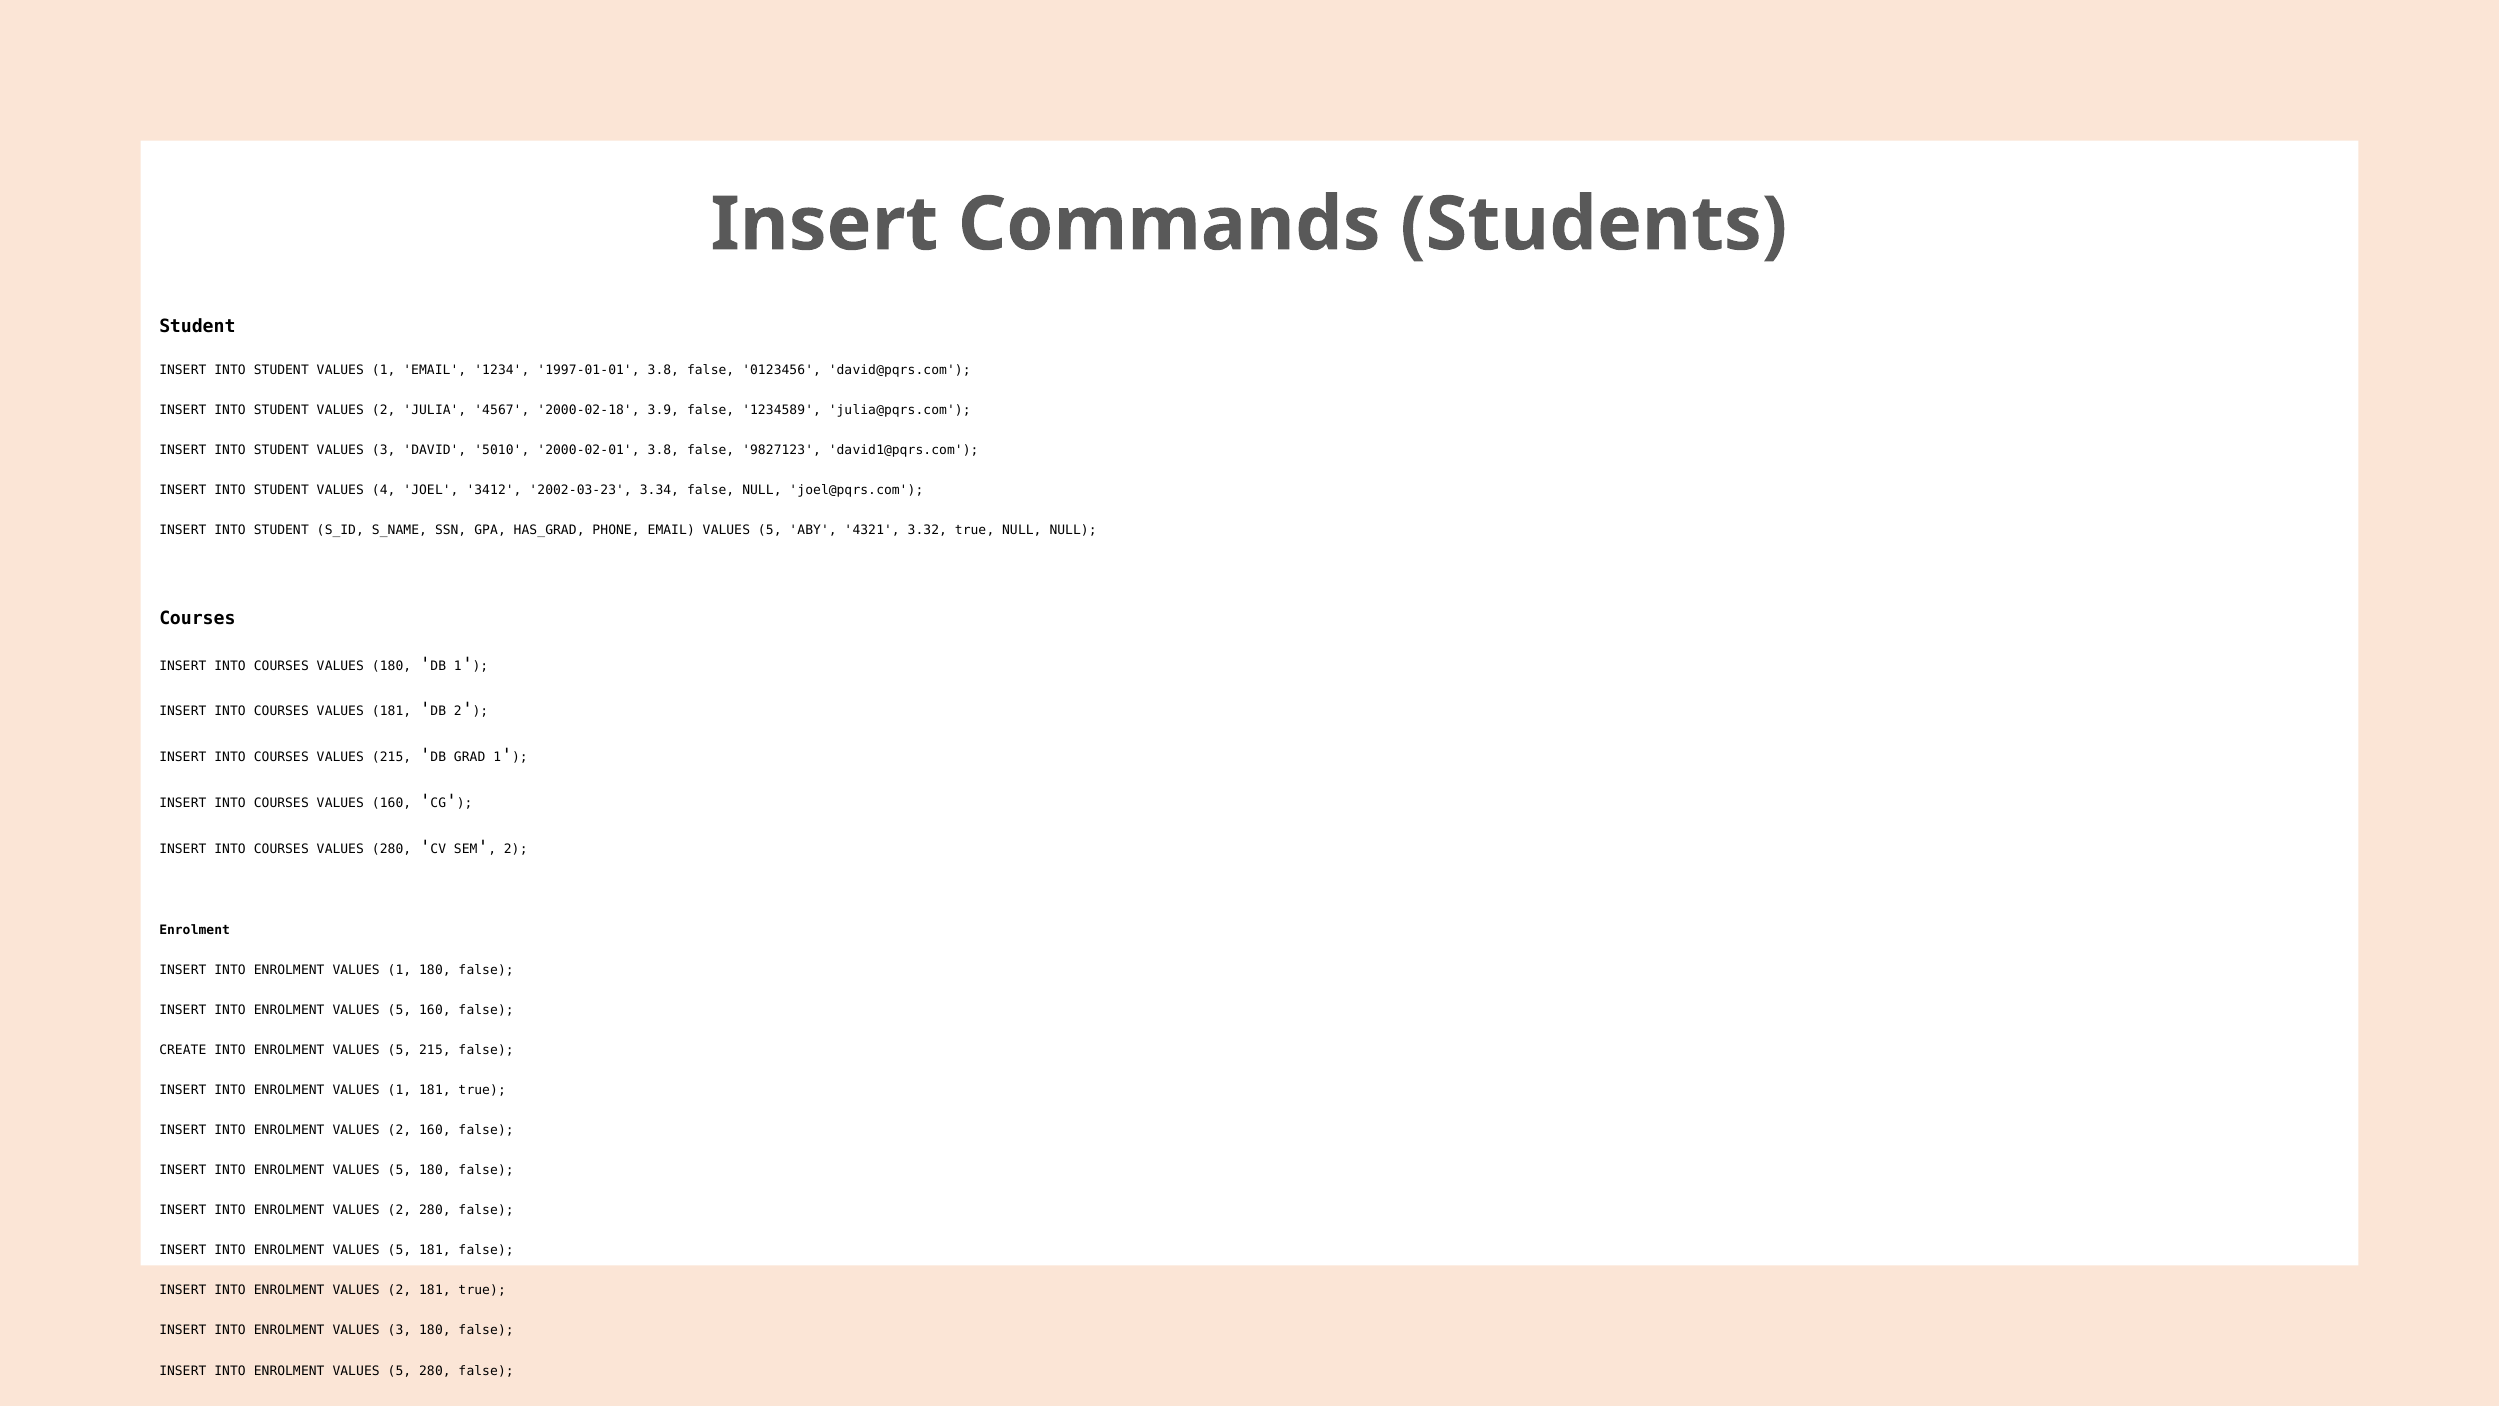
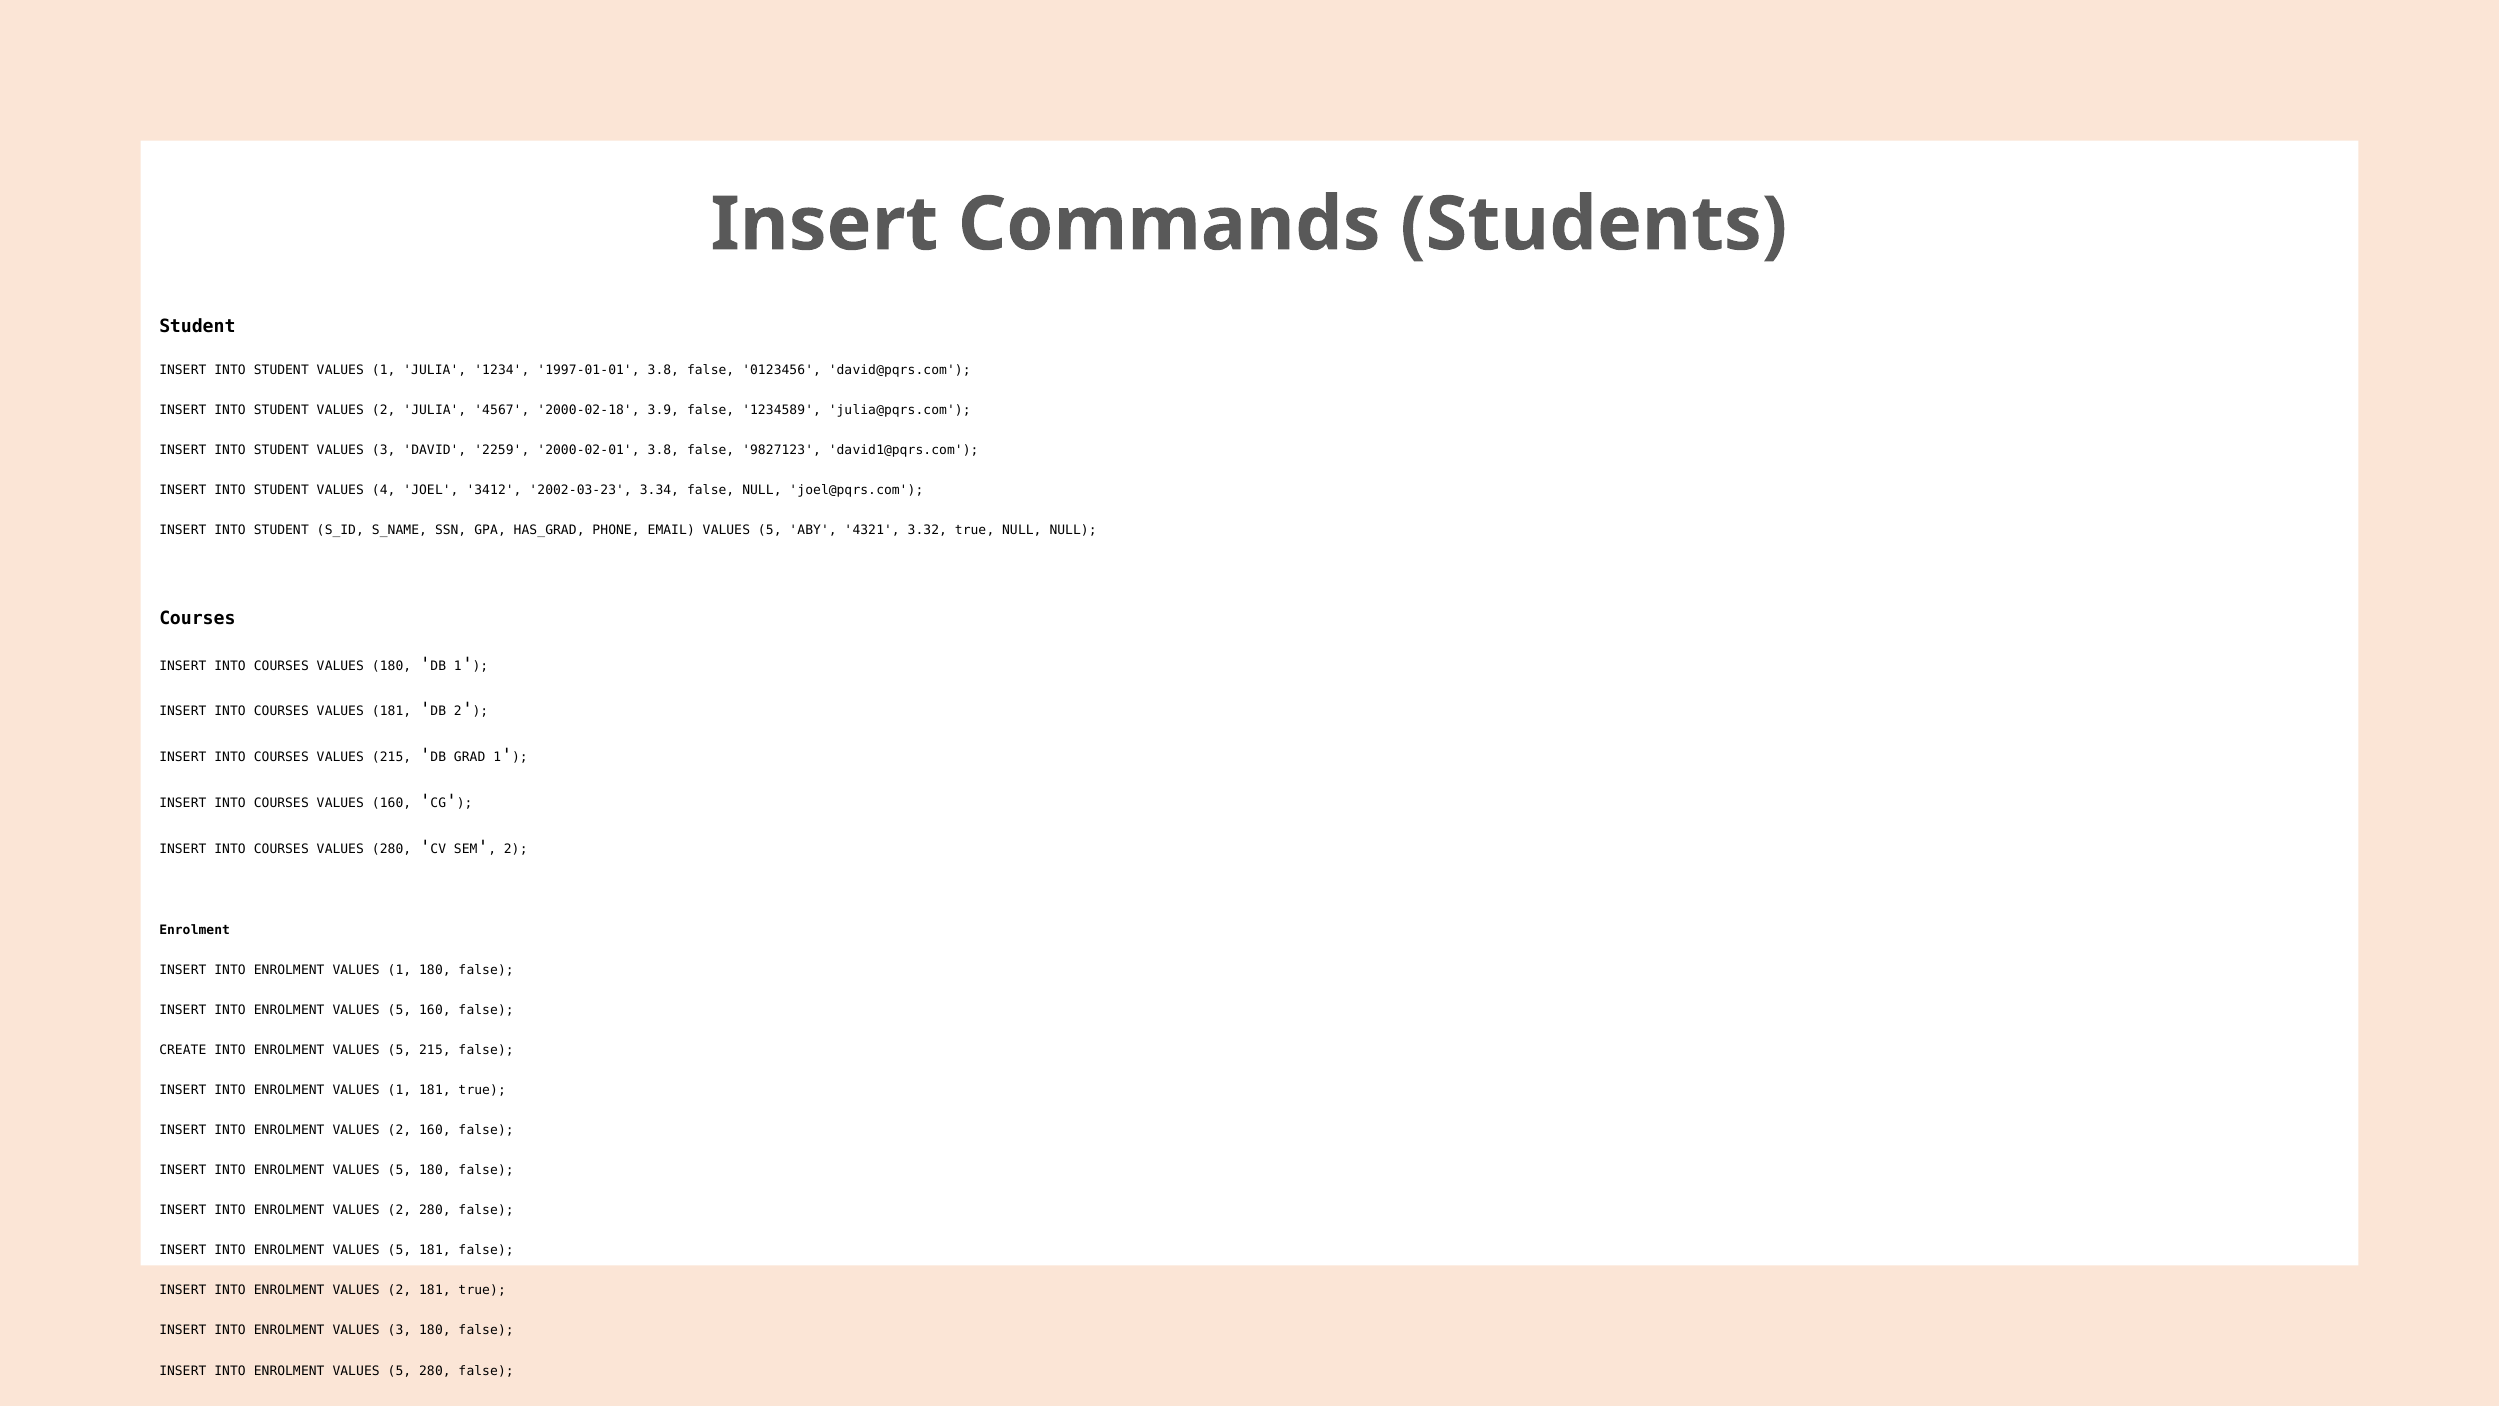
1 EMAIL: EMAIL -> JULIA
5010: 5010 -> 2259
